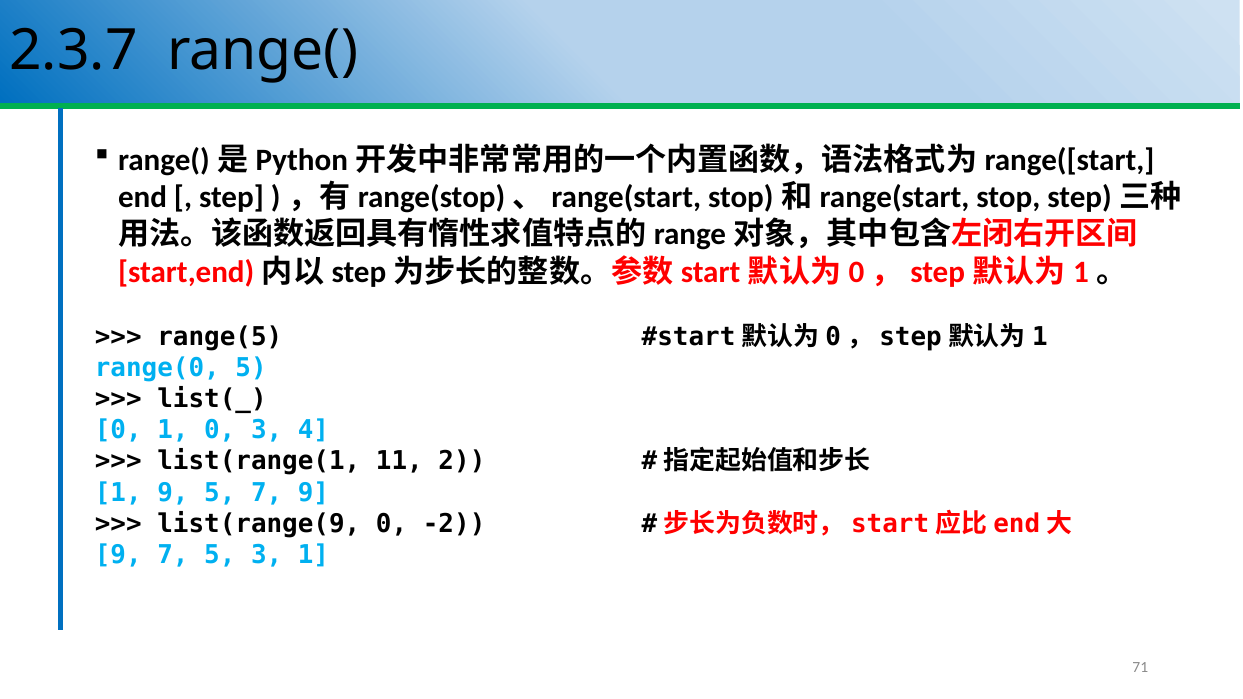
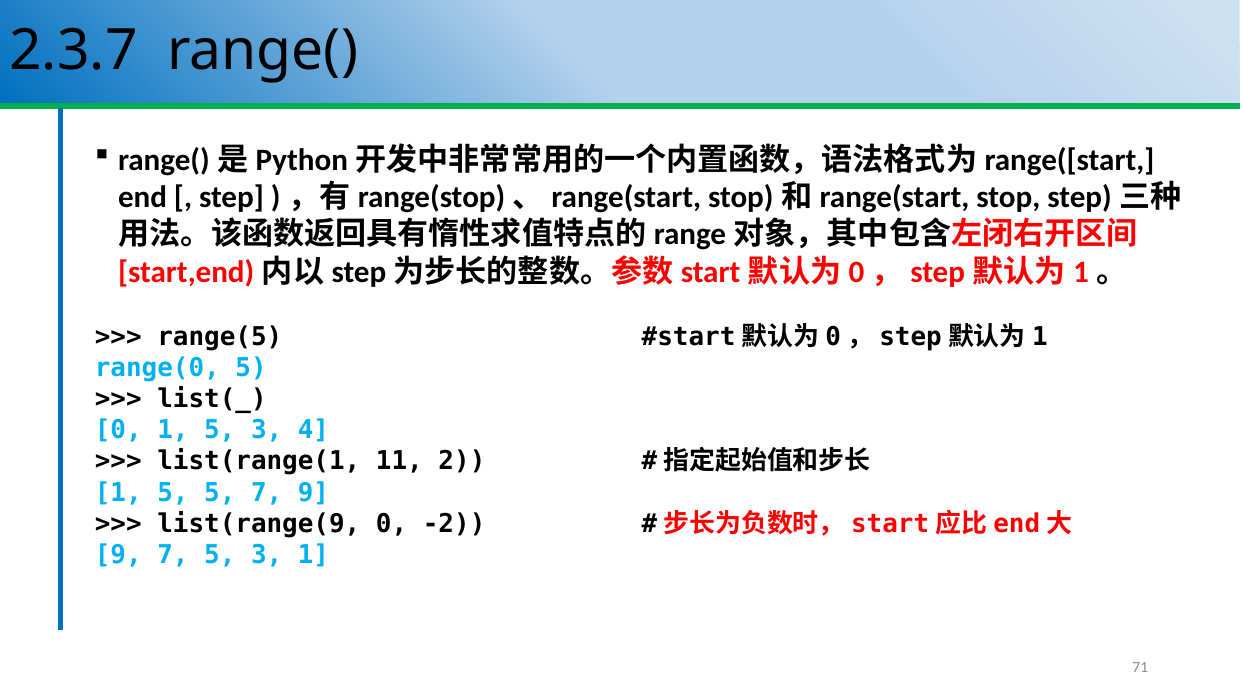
0 1 0: 0 -> 5
9 at (173, 493): 9 -> 5
